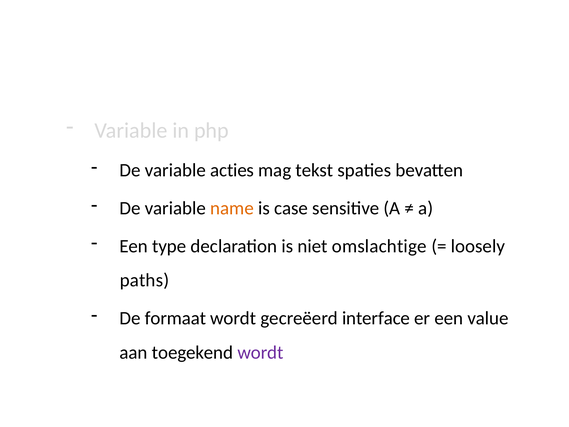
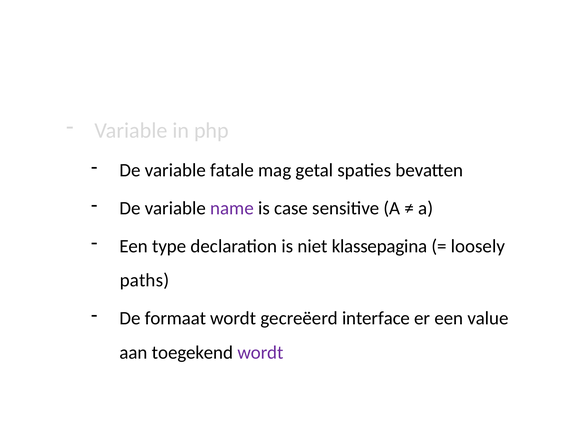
acties: acties -> fatale
tekst: tekst -> getal
name colour: orange -> purple
omslachtige: omslachtige -> klassepagina
